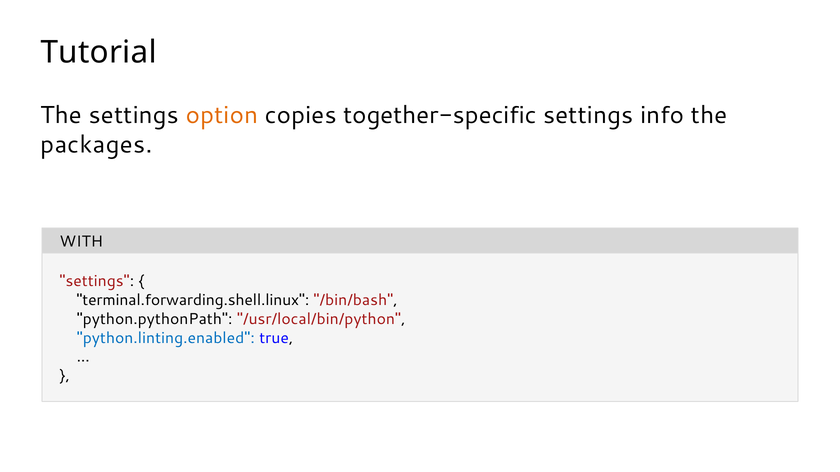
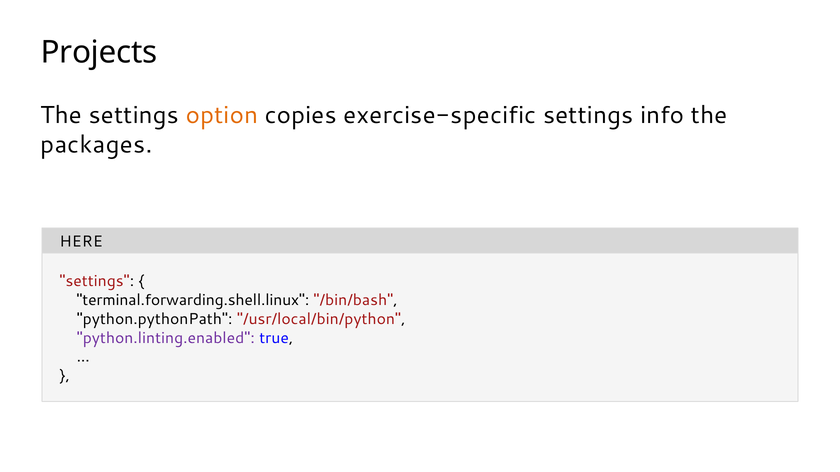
Tutorial: Tutorial -> Projects
together-specific: together-specific -> exercise-specific
WITH: WITH -> HERE
python.linting.enabled colour: blue -> purple
